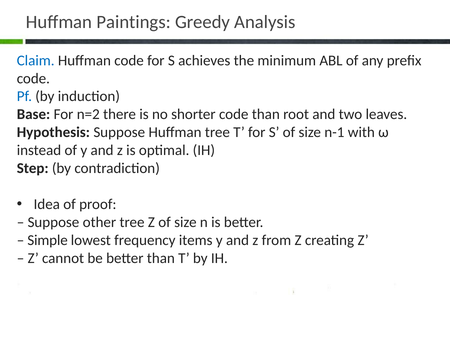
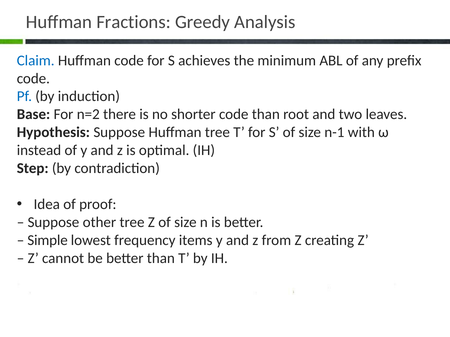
Paintings: Paintings -> Fractions
